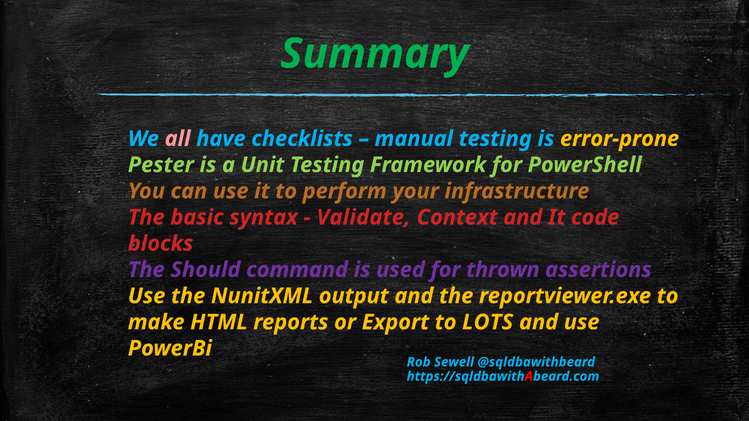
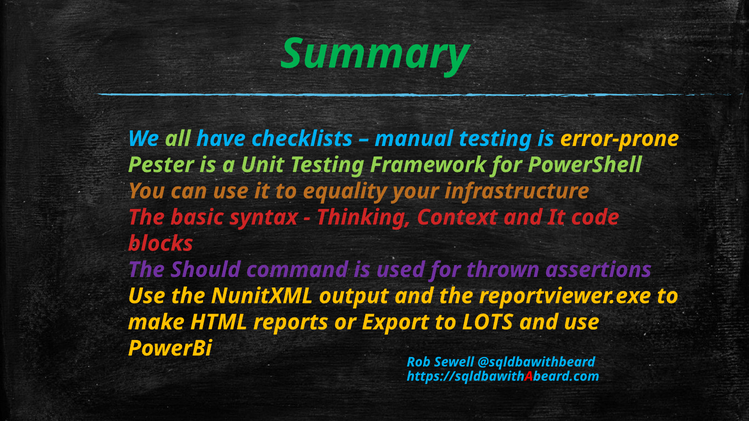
all colour: pink -> light green
perform: perform -> equality
Validate: Validate -> Thinking
